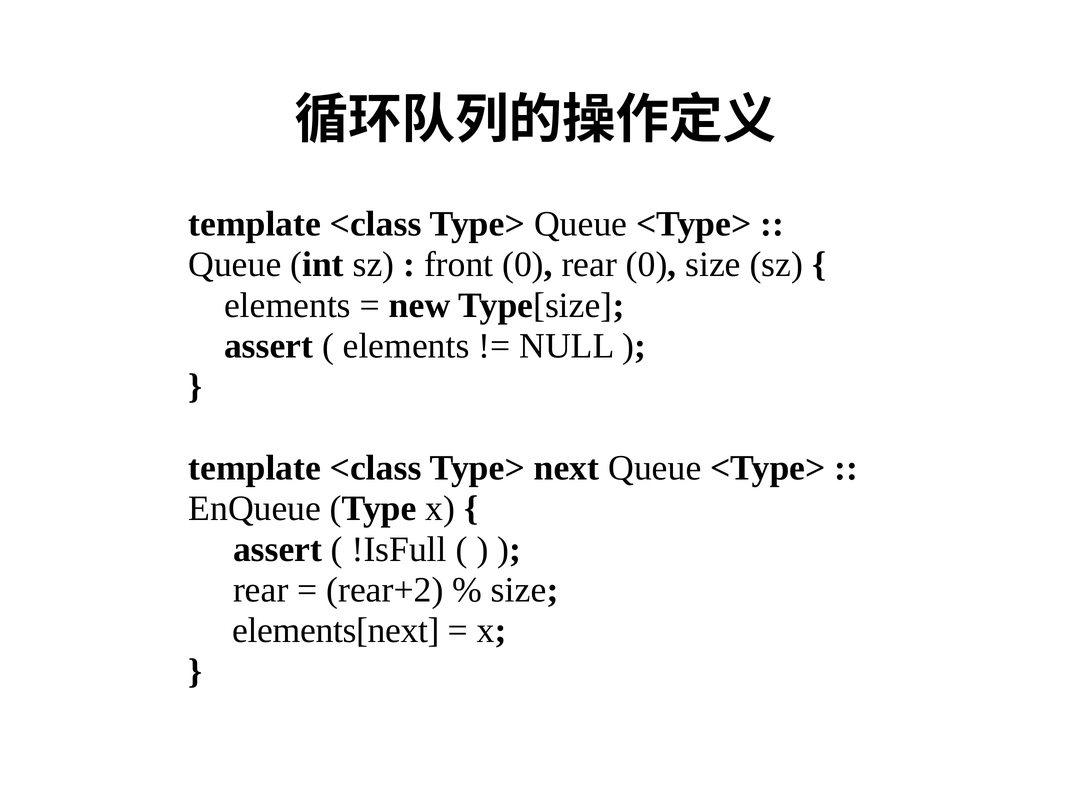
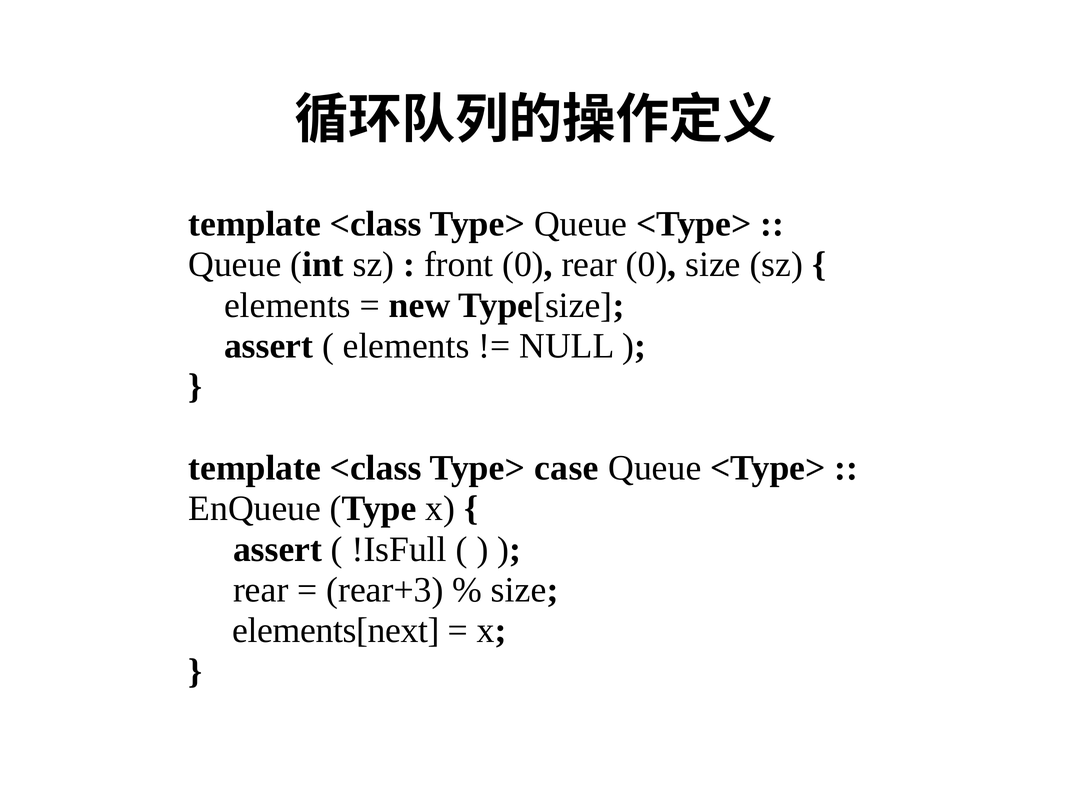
next: next -> case
rear+2: rear+2 -> rear+3
